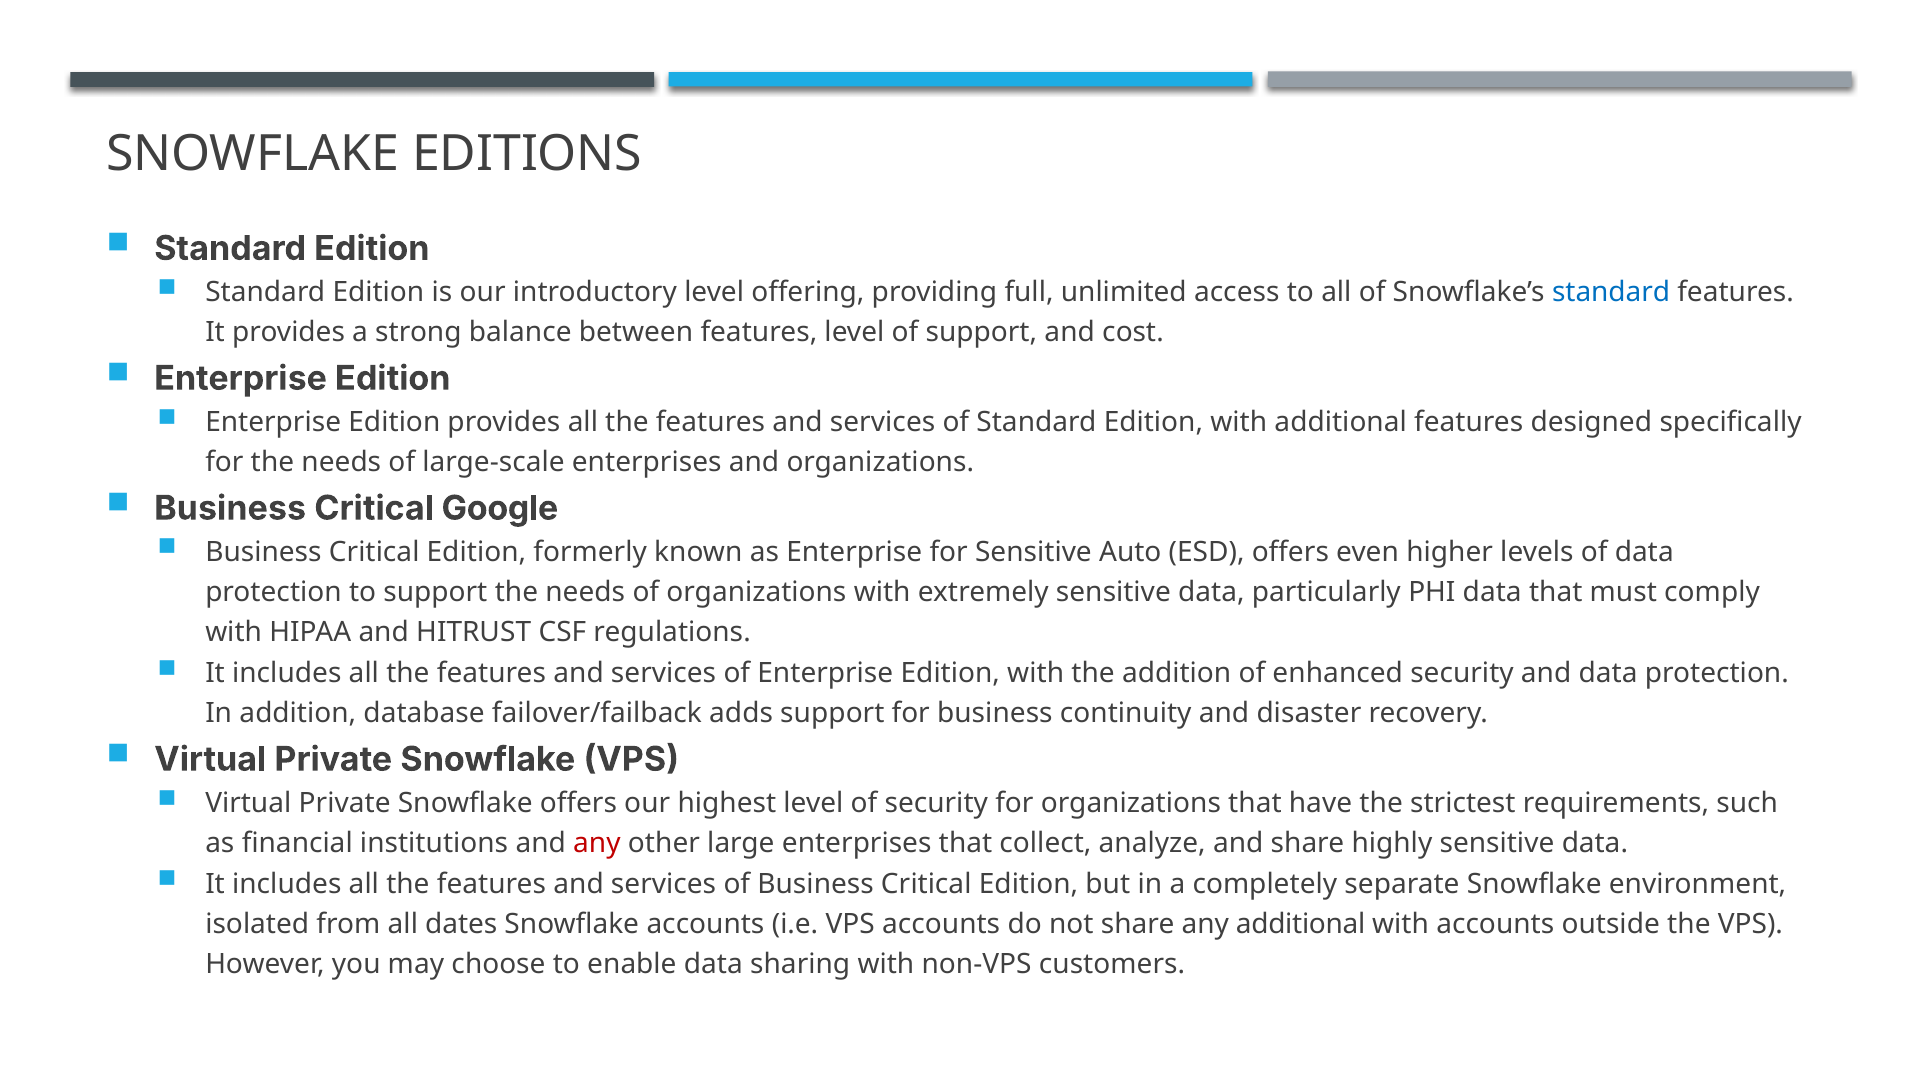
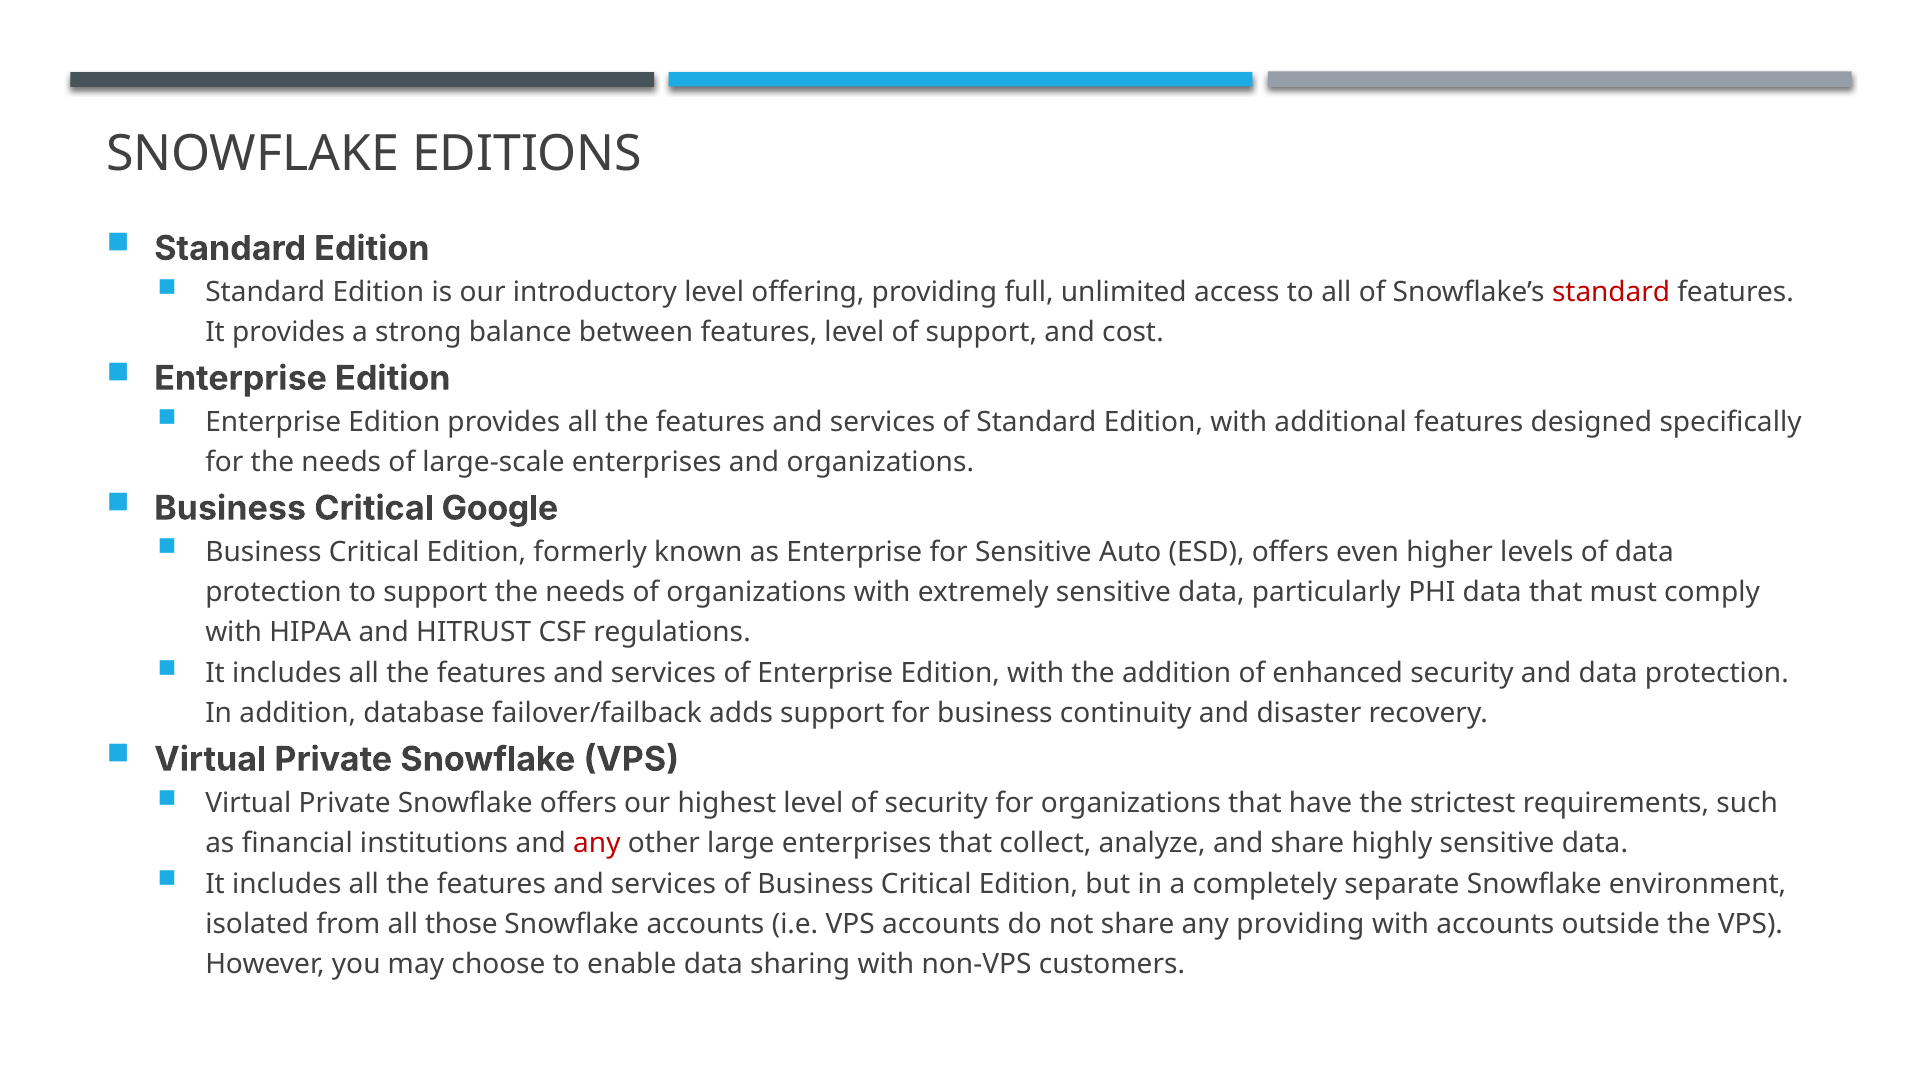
standard at (1611, 292) colour: blue -> red
dates: dates -> those
any additional: additional -> providing
